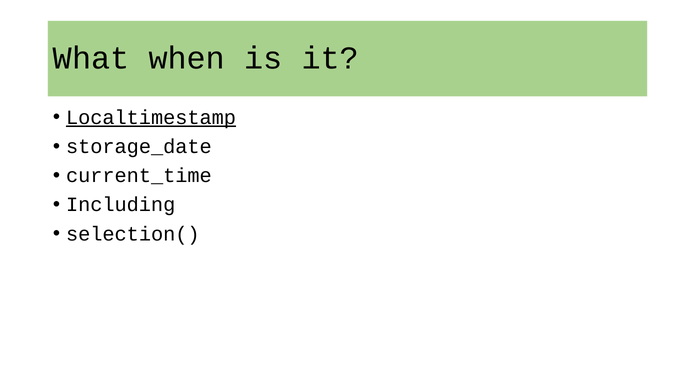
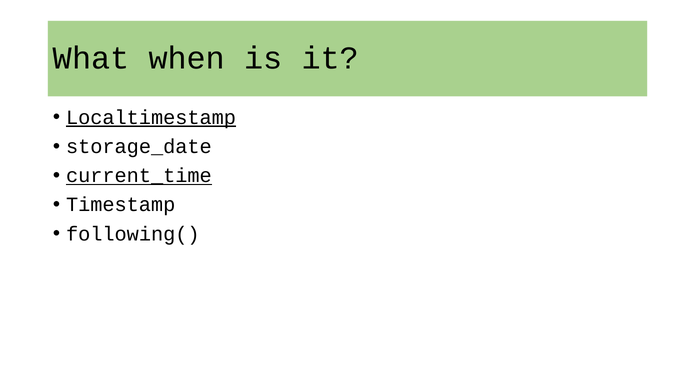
current_time underline: none -> present
Including: Including -> Timestamp
selection(: selection( -> following(
